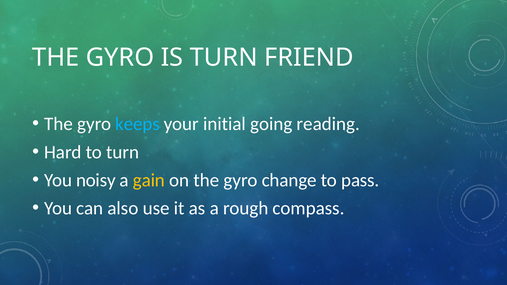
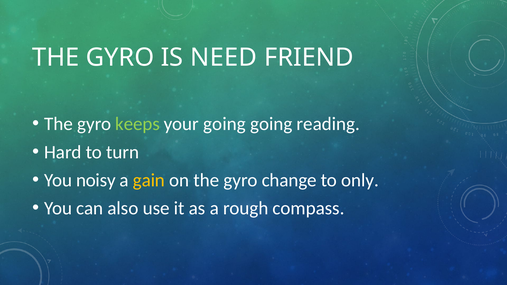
IS TURN: TURN -> NEED
keeps colour: light blue -> light green
your initial: initial -> going
pass: pass -> only
